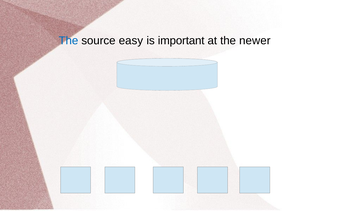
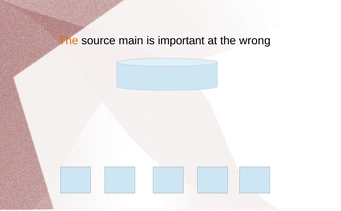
The at (68, 41) colour: blue -> orange
easy: easy -> main
newer: newer -> wrong
